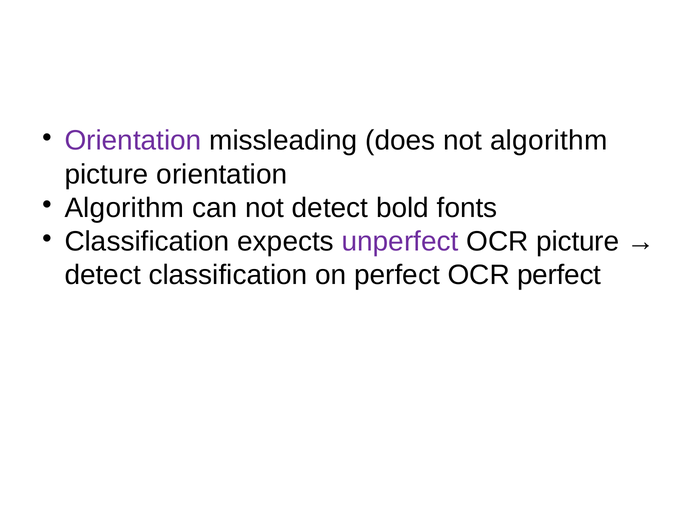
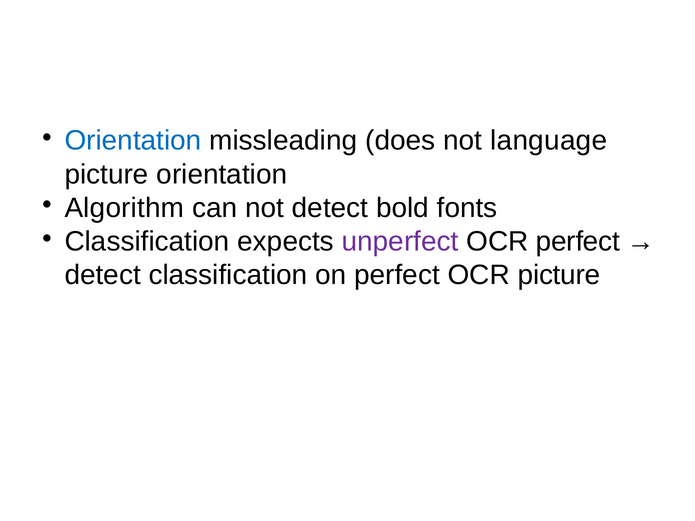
Orientation at (133, 141) colour: purple -> blue
not algorithm: algorithm -> language
OCR picture: picture -> perfect
OCR perfect: perfect -> picture
